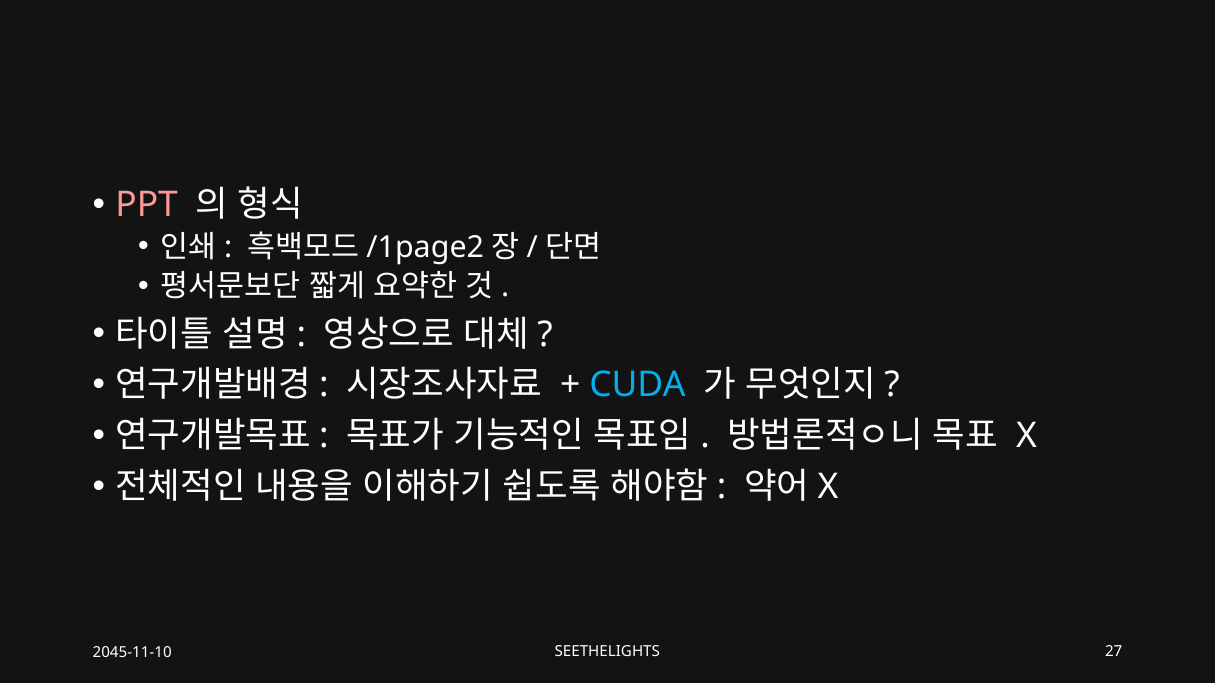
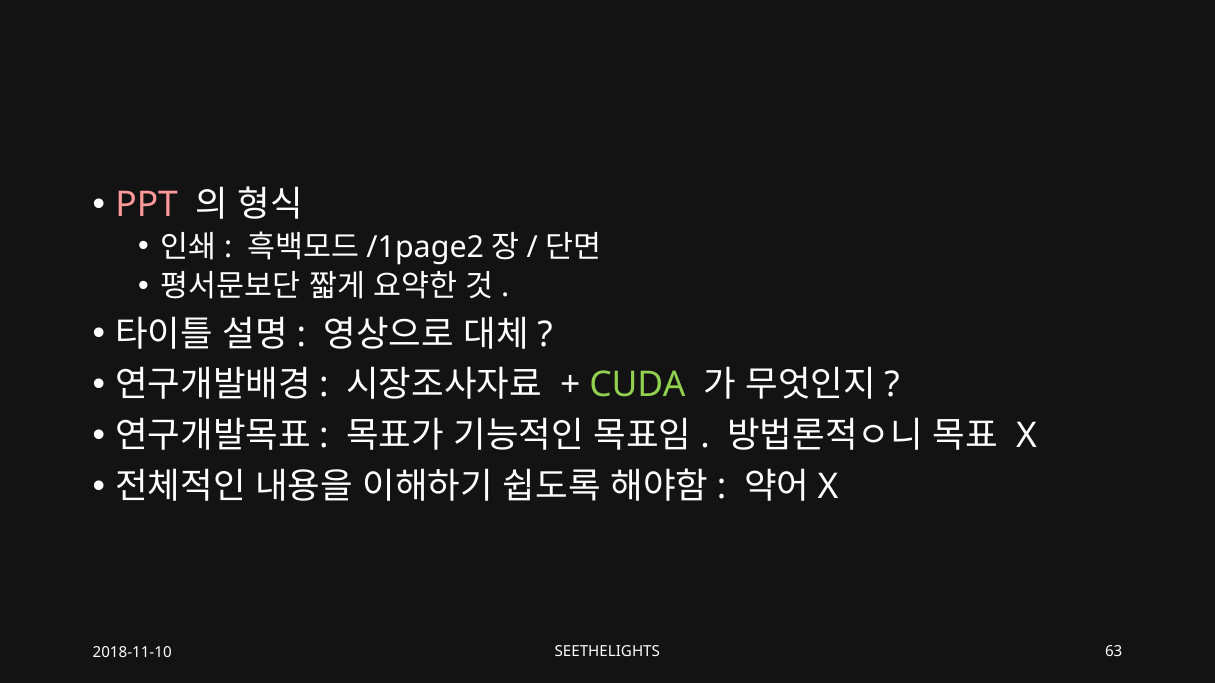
CUDA colour: light blue -> light green
27: 27 -> 63
2045-11-10: 2045-11-10 -> 2018-11-10
